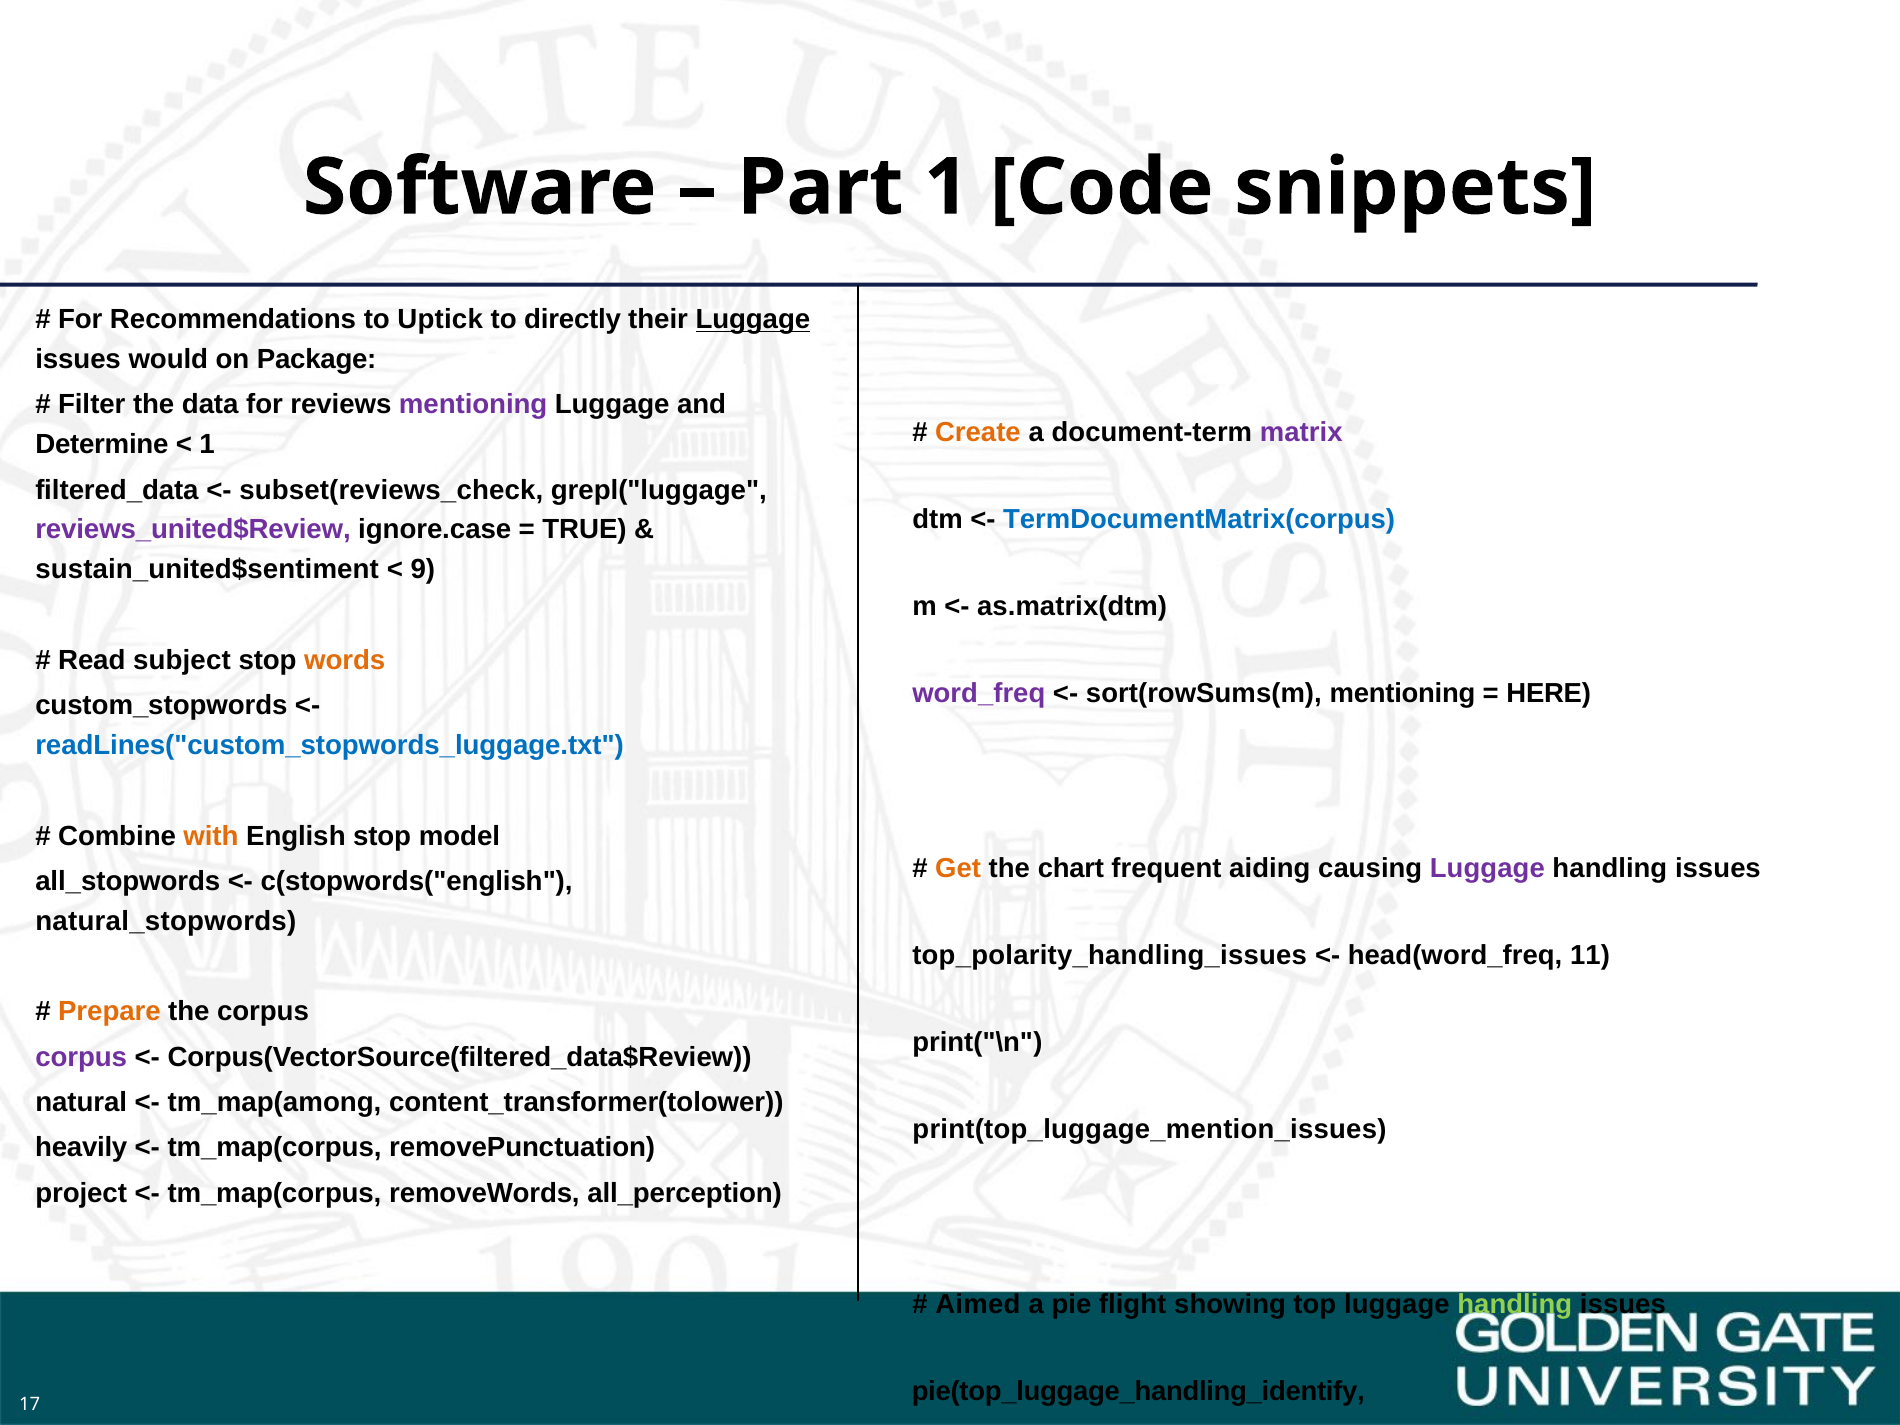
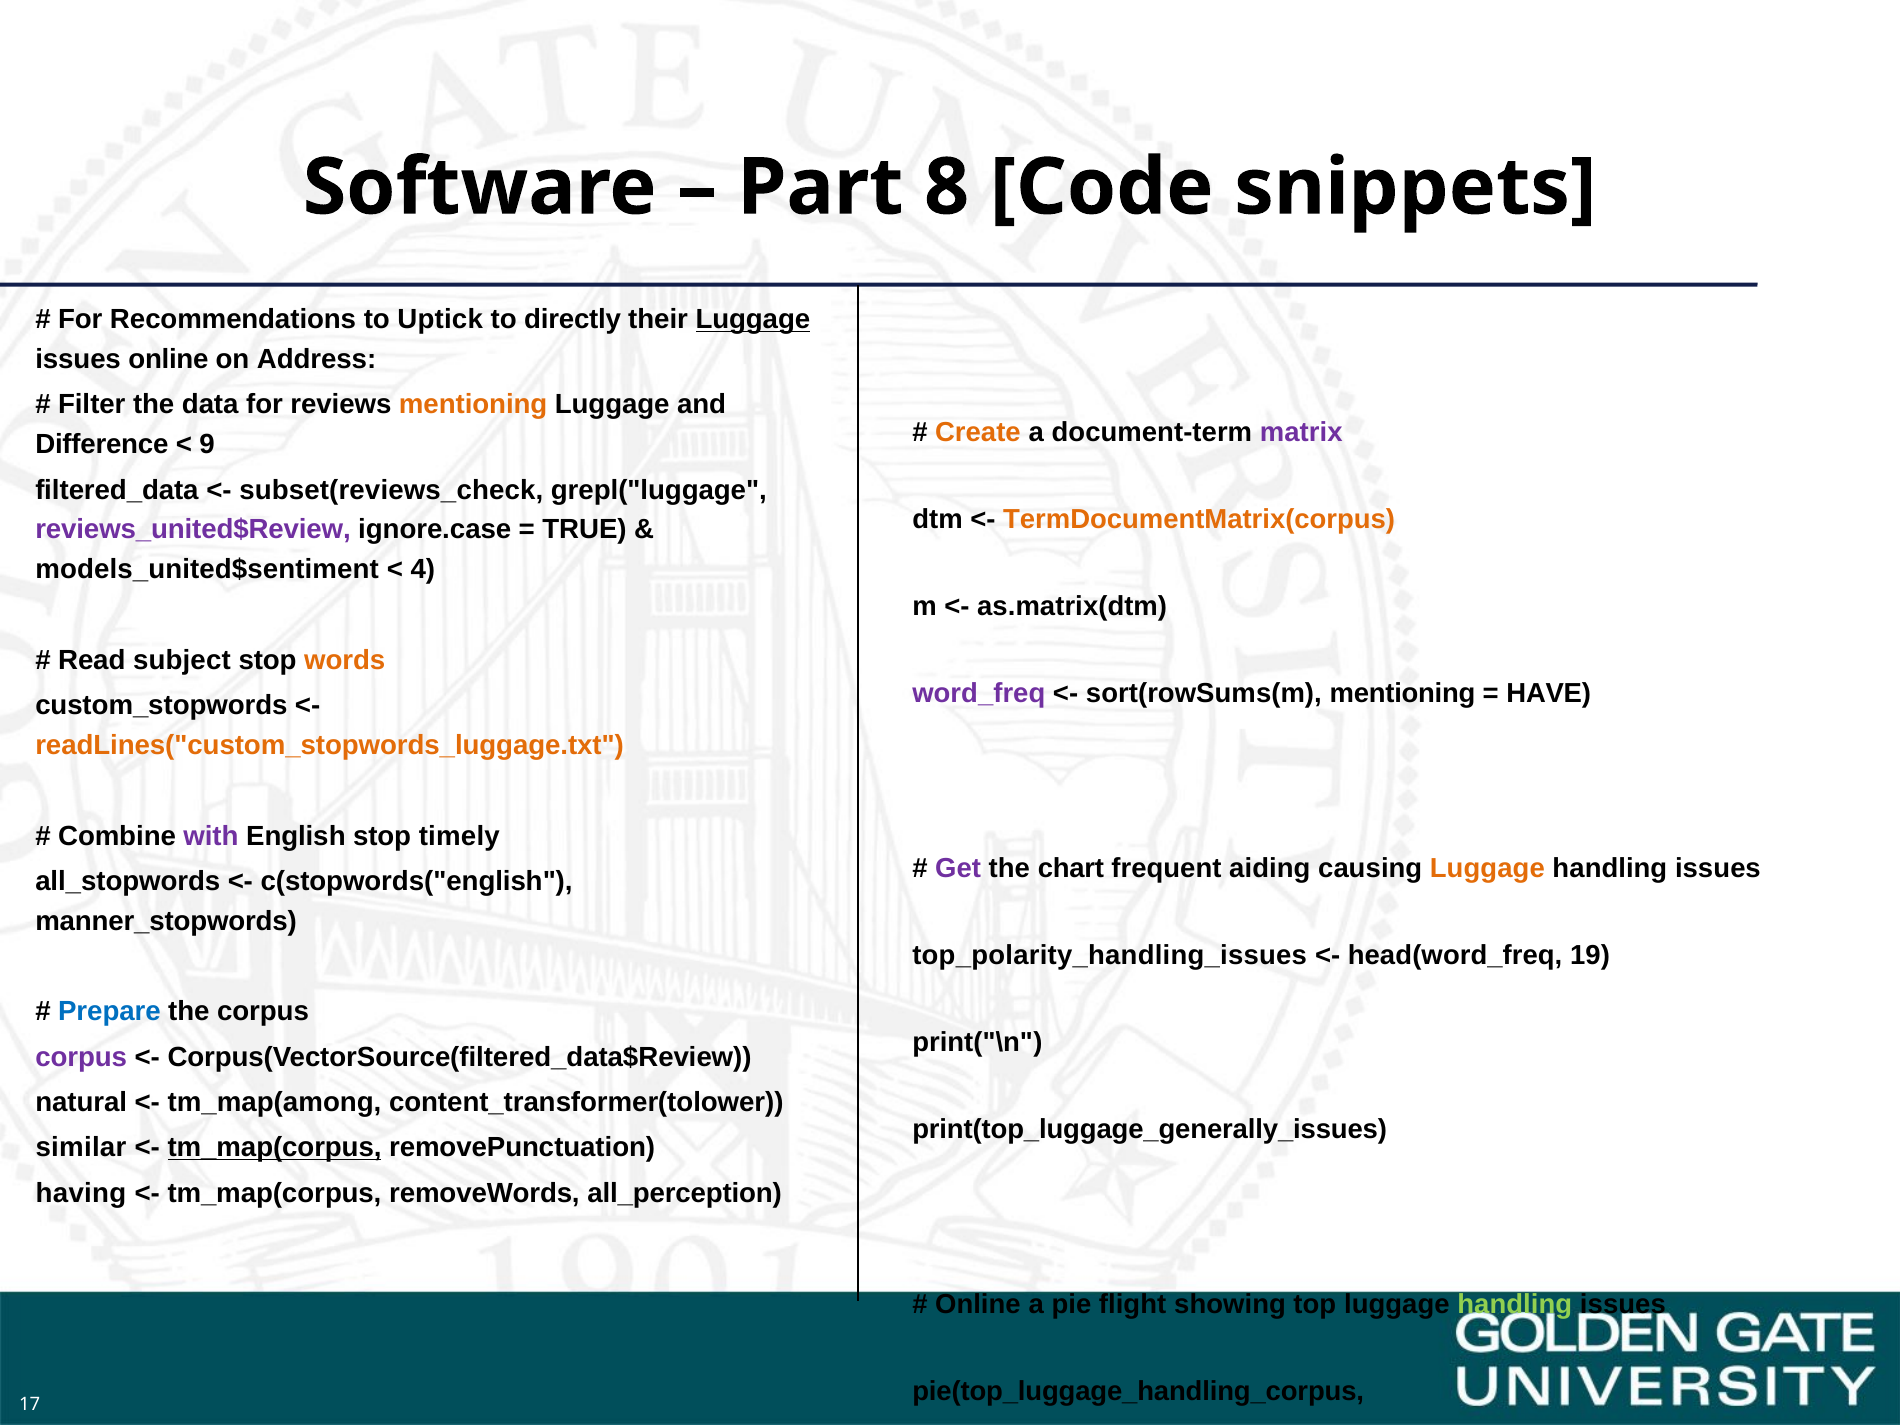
Part 1: 1 -> 8
issues would: would -> online
Package: Package -> Address
mentioning at (473, 405) colour: purple -> orange
Determine: Determine -> Difference
1 at (207, 445): 1 -> 9
TermDocumentMatrix(corpus colour: blue -> orange
sustain_united$sentiment: sustain_united$sentiment -> models_united$sentiment
9: 9 -> 4
HERE: HERE -> HAVE
readLines("custom_stopwords_luggage.txt colour: blue -> orange
with colour: orange -> purple
model: model -> timely
Get colour: orange -> purple
Luggage at (1487, 868) colour: purple -> orange
natural_stopwords: natural_stopwords -> manner_stopwords
11: 11 -> 19
Prepare colour: orange -> blue
print(top_luggage_mention_issues: print(top_luggage_mention_issues -> print(top_luggage_generally_issues
heavily: heavily -> similar
tm_map(corpus at (275, 1148) underline: none -> present
project: project -> having
Aimed at (978, 1304): Aimed -> Online
pie(top_luggage_handling_identify: pie(top_luggage_handling_identify -> pie(top_luggage_handling_corpus
